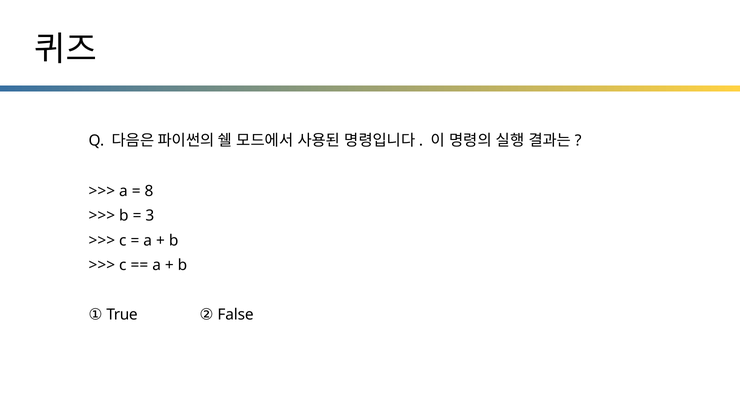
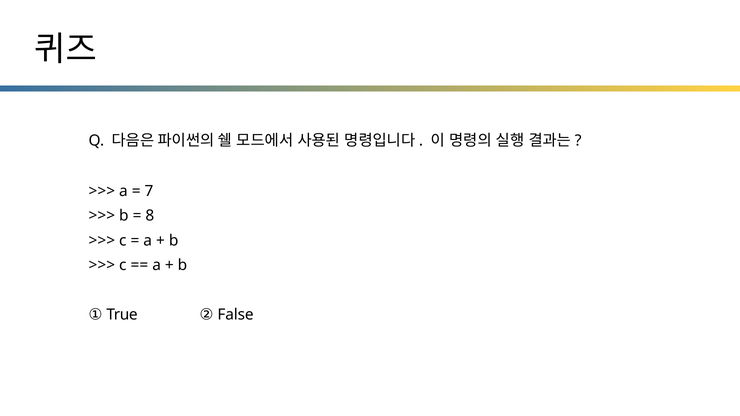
8: 8 -> 7
3: 3 -> 8
